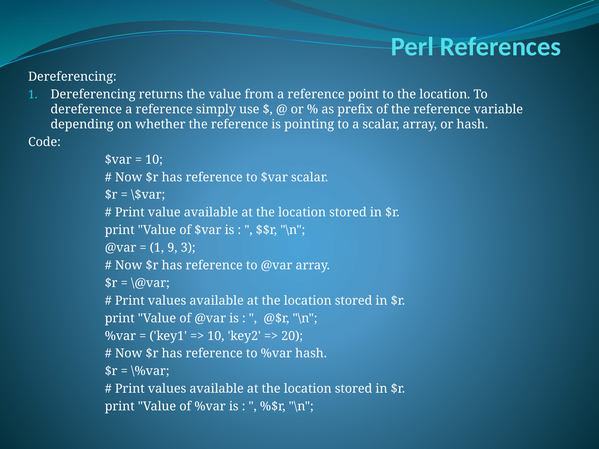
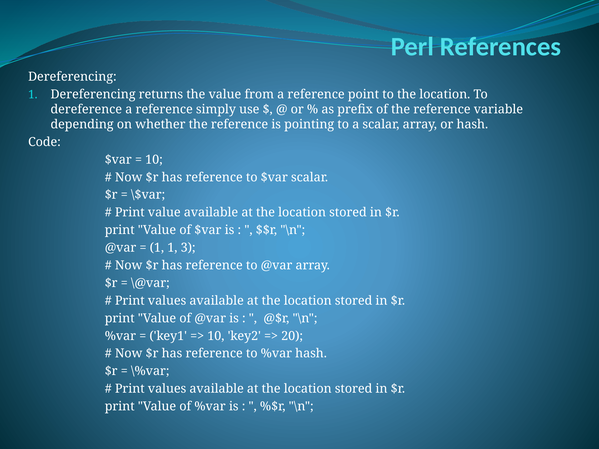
1 9: 9 -> 1
